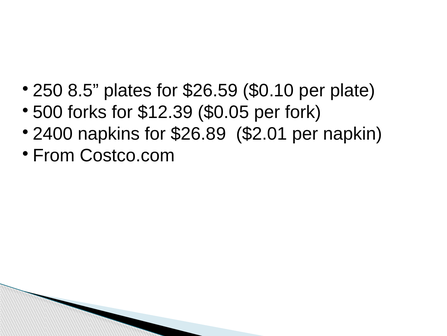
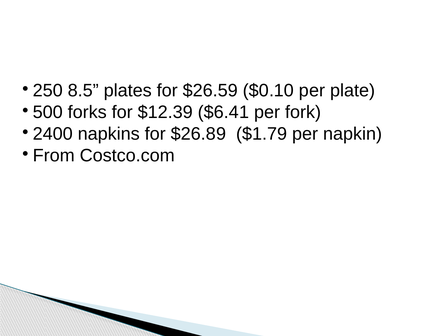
$0.05: $0.05 -> $6.41
$2.01: $2.01 -> $1.79
